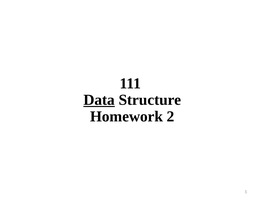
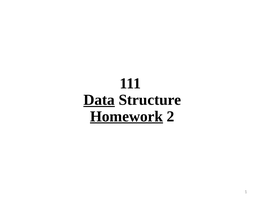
Homework underline: none -> present
